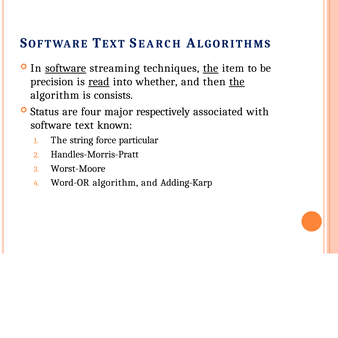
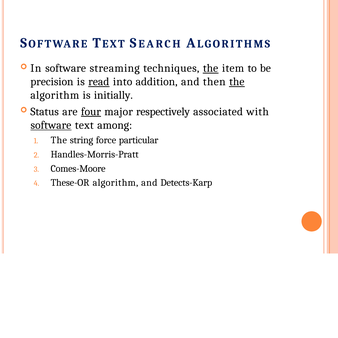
software at (66, 68) underline: present -> none
whether: whether -> addition
consists: consists -> initially
four underline: none -> present
software at (51, 125) underline: none -> present
known: known -> among
Worst-Moore: Worst-Moore -> Comes-Moore
Word-OR: Word-OR -> These-OR
Adding-Karp: Adding-Karp -> Detects-Karp
